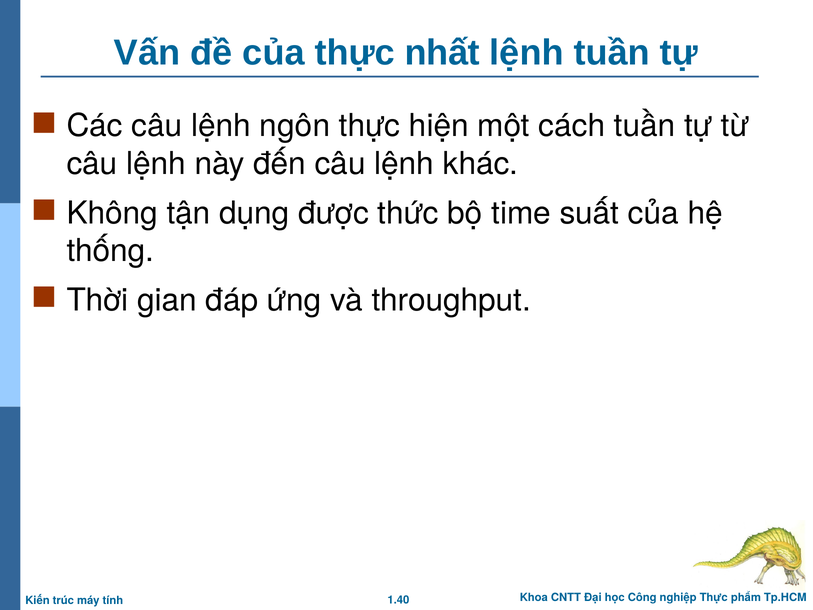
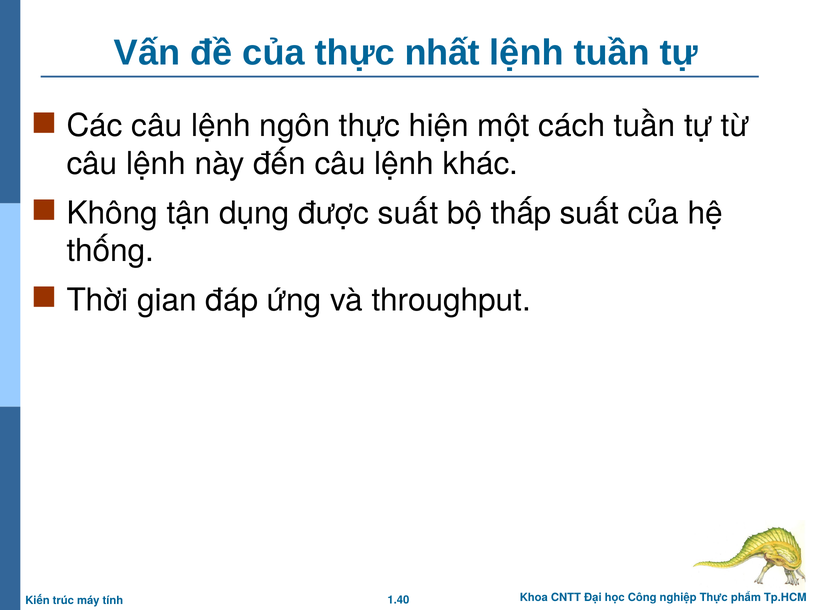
được thức: thức -> suất
time: time -> thấp
